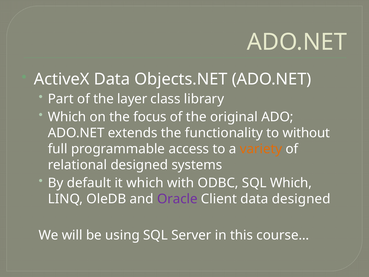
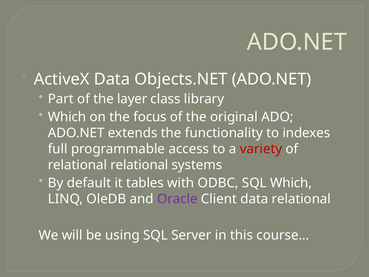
without: without -> indexes
variety colour: orange -> red
relational designed: designed -> relational
it which: which -> tables
data designed: designed -> relational
